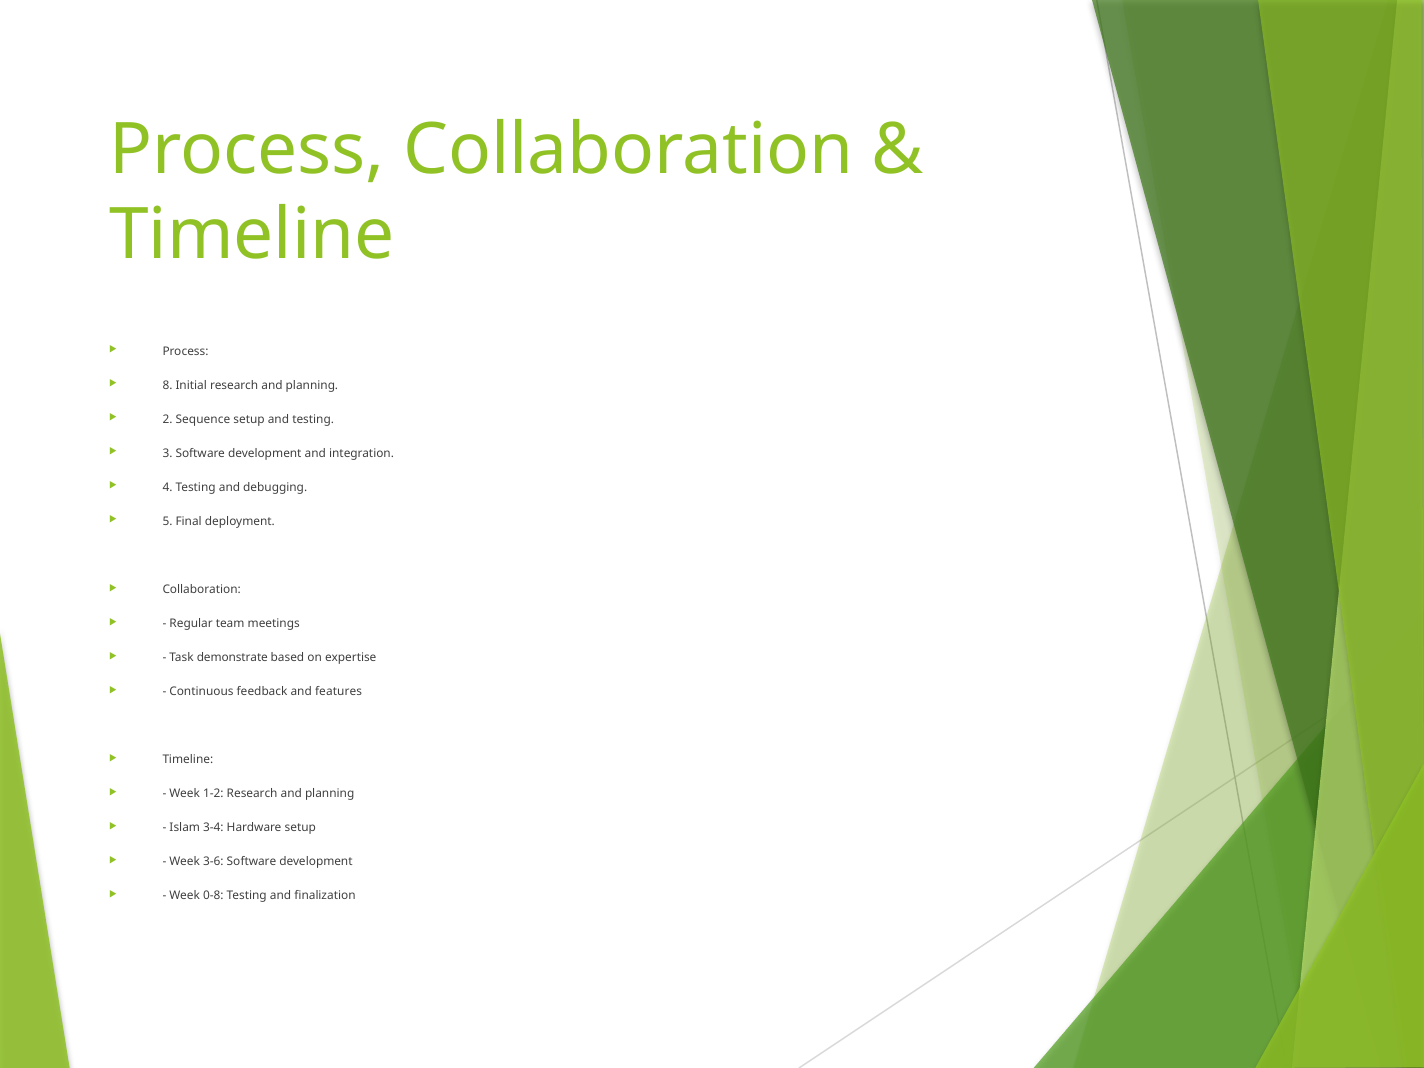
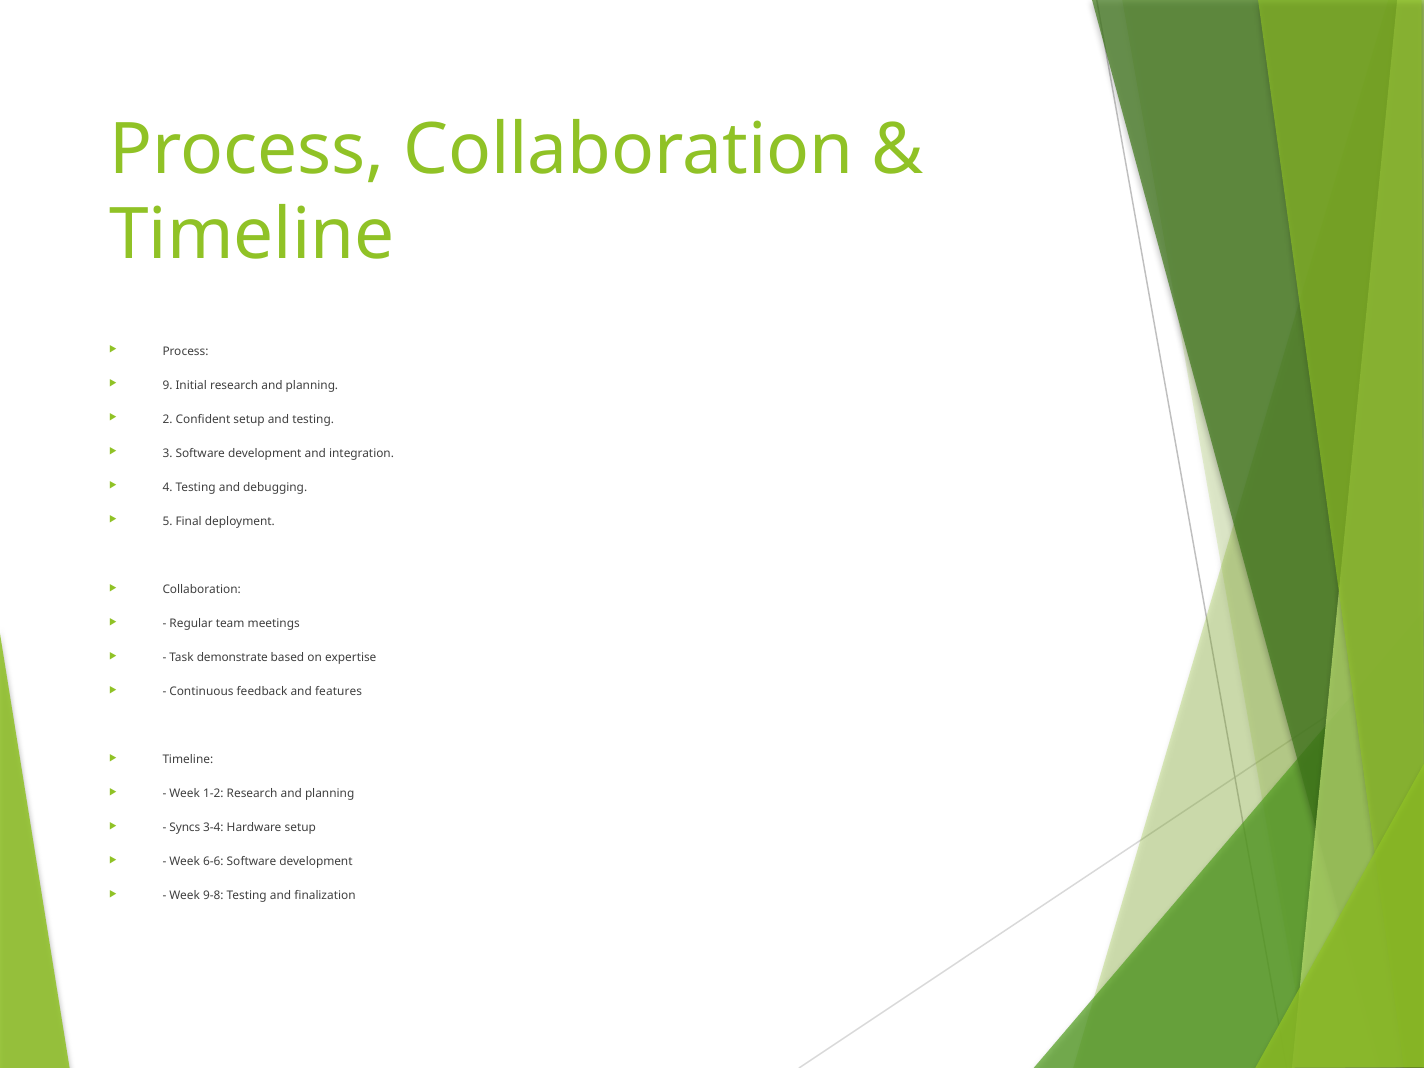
8: 8 -> 9
Sequence: Sequence -> Confident
Islam: Islam -> Syncs
3-6: 3-6 -> 6-6
0-8: 0-8 -> 9-8
